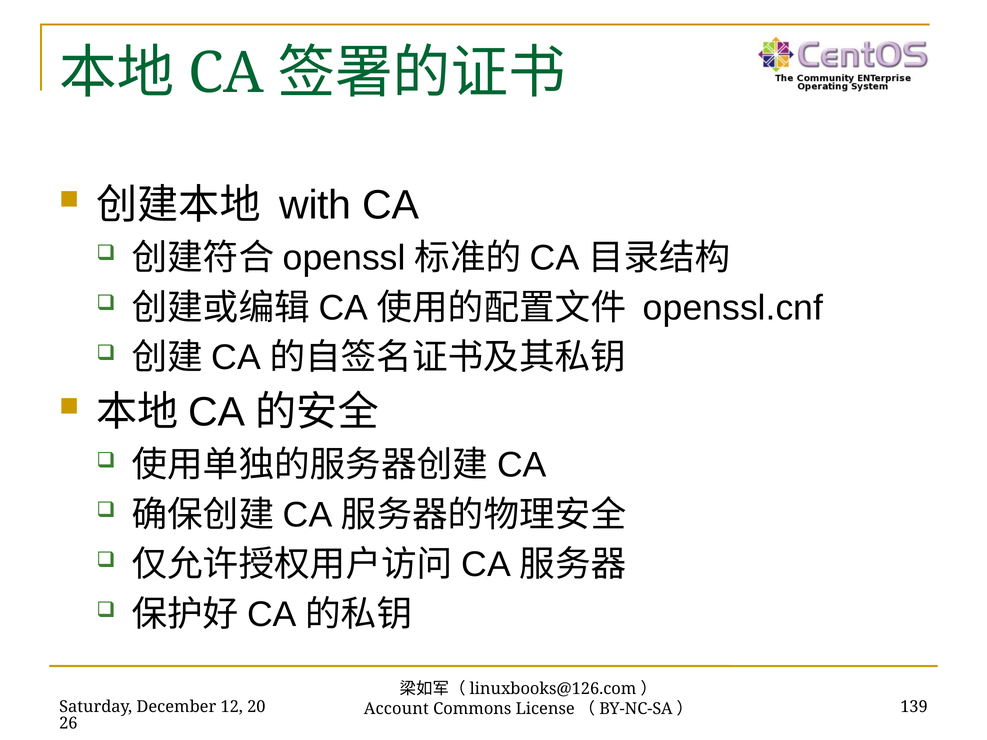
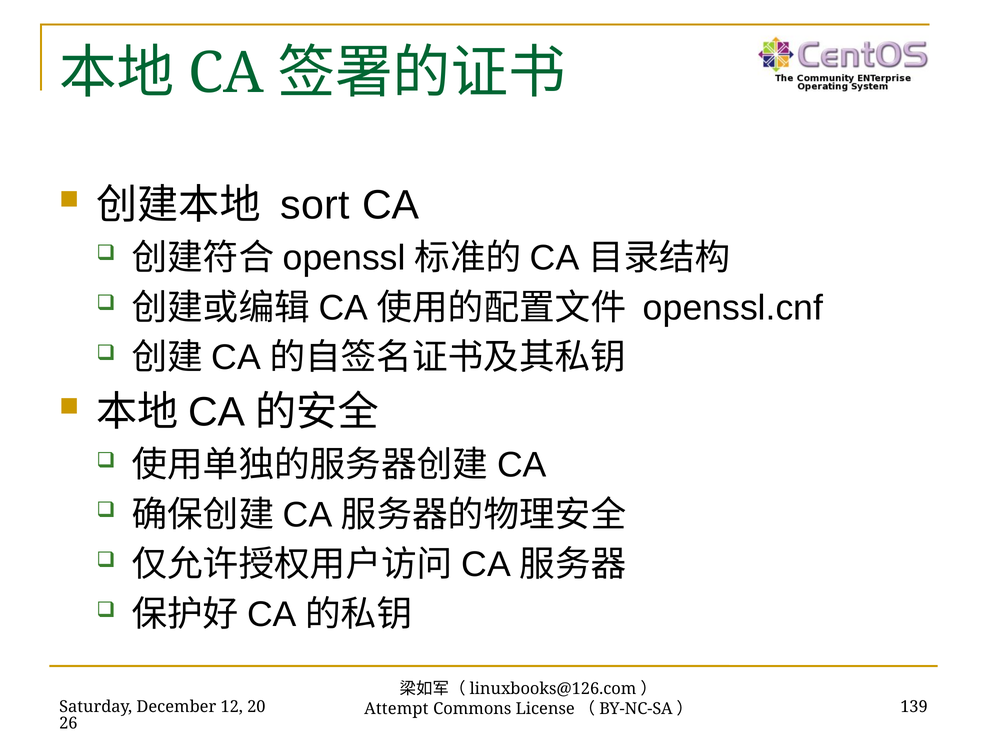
with: with -> sort
Account: Account -> Attempt
